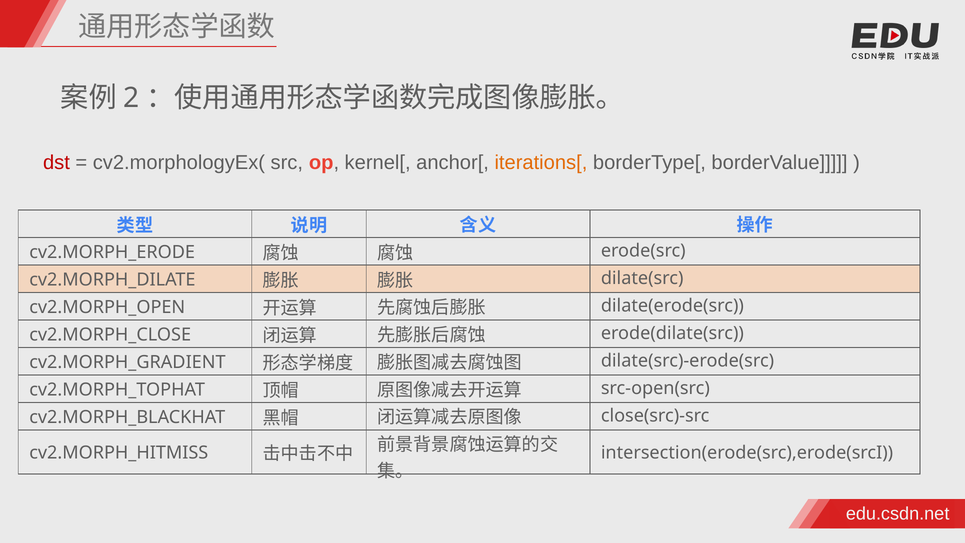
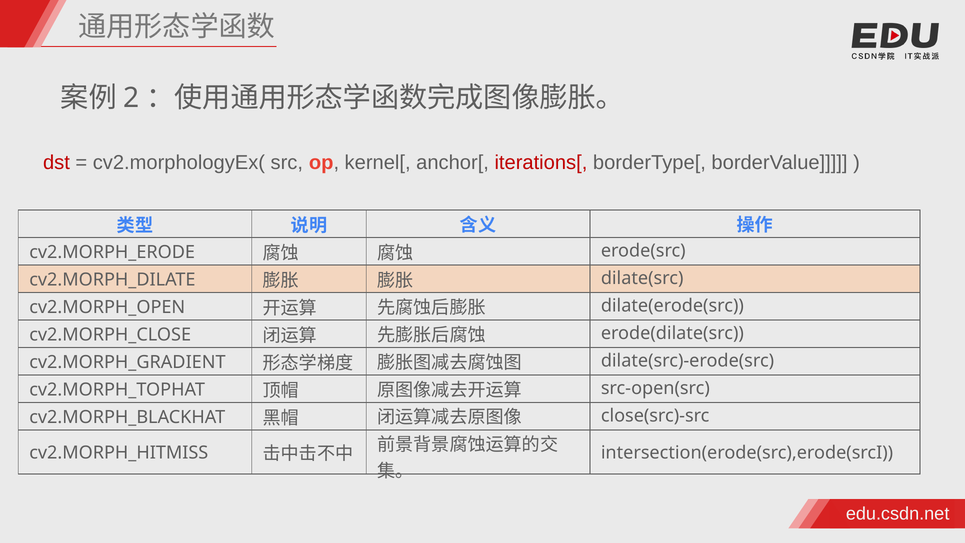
iterations[ colour: orange -> red
